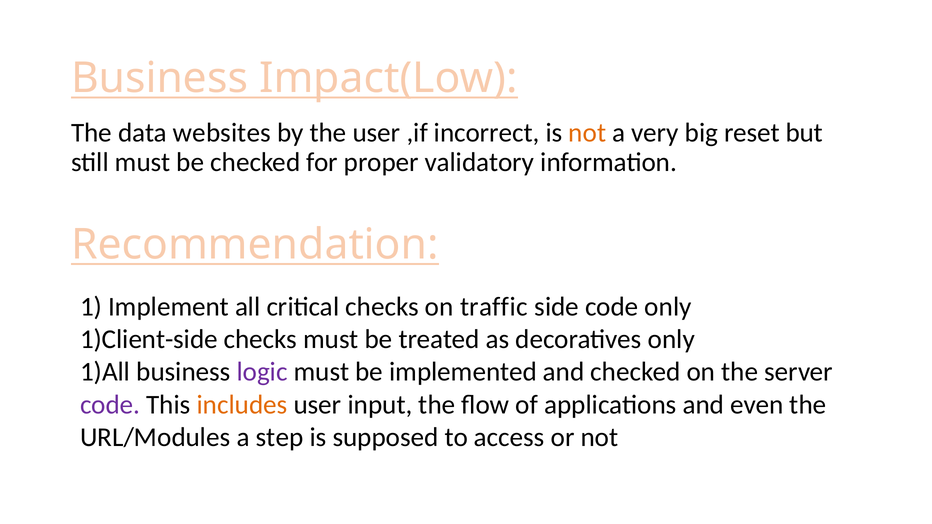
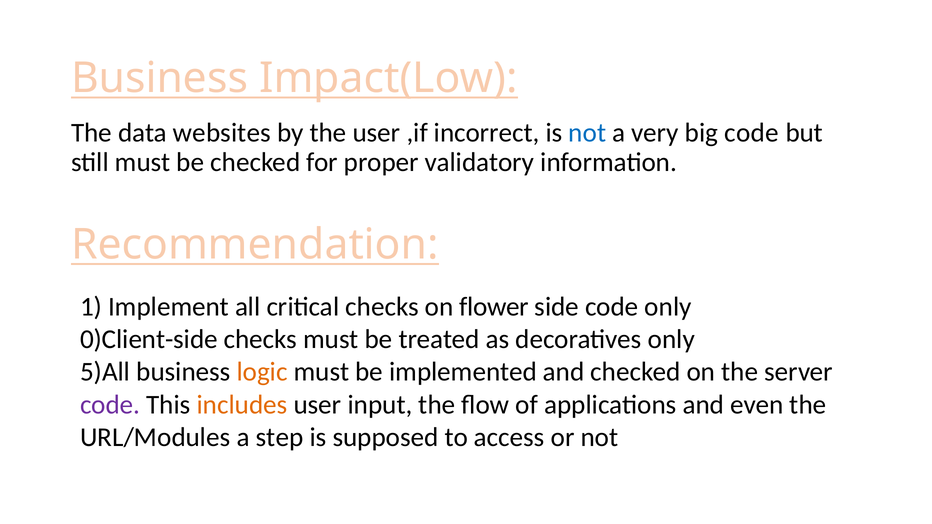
not at (587, 133) colour: orange -> blue
big reset: reset -> code
traffic: traffic -> flower
1)Client-side: 1)Client-side -> 0)Client-side
1)All: 1)All -> 5)All
logic colour: purple -> orange
